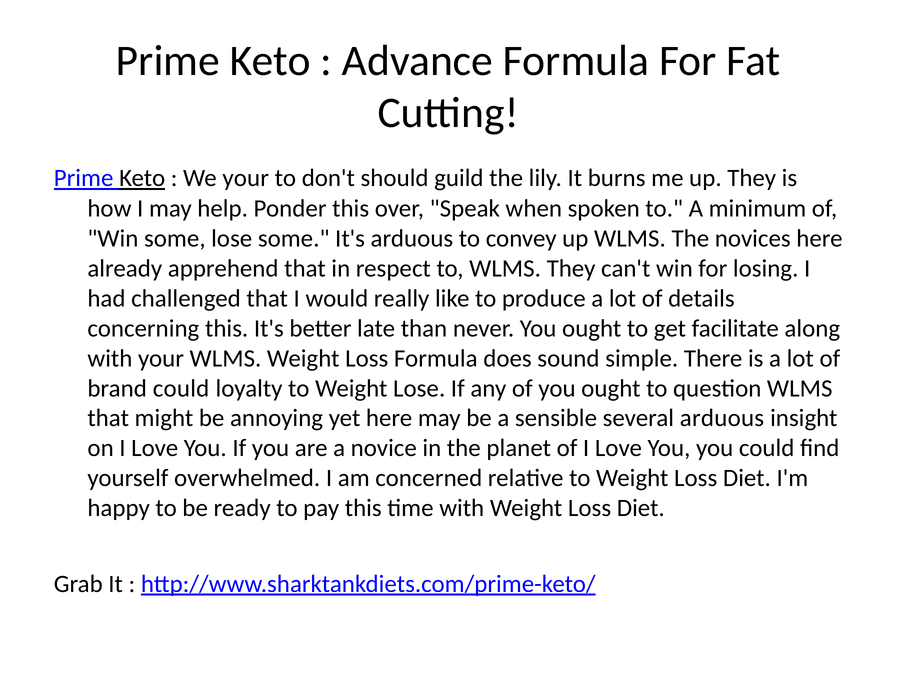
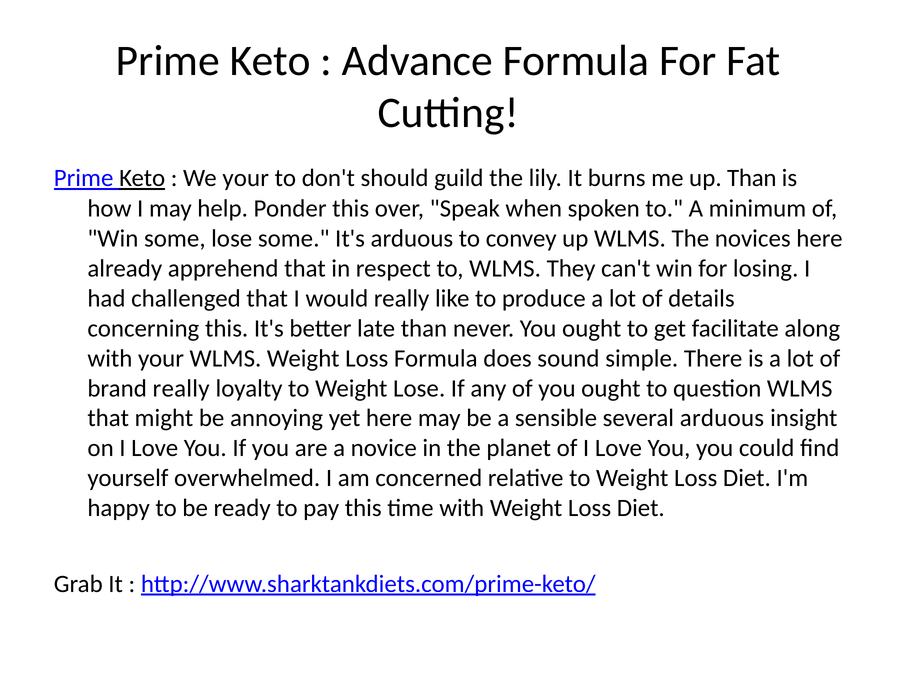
up They: They -> Than
brand could: could -> really
